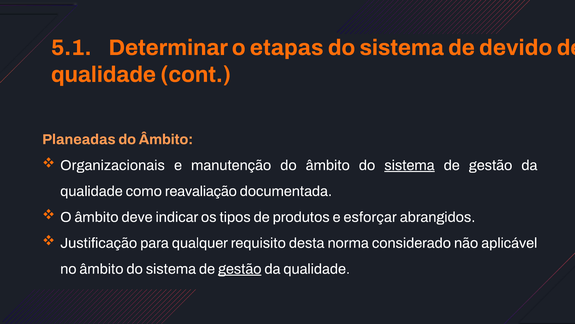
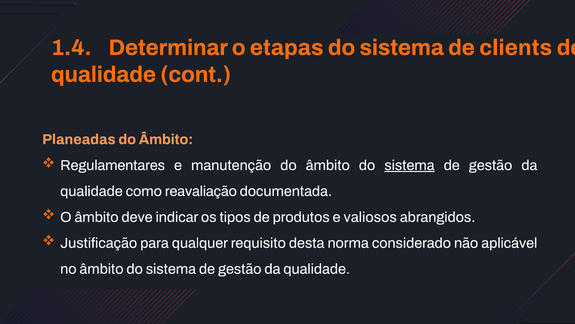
5.1: 5.1 -> 1.4
devido: devido -> clients
Organizacionais: Organizacionais -> Regulamentares
esforçar: esforçar -> valiosos
gestão at (240, 269) underline: present -> none
